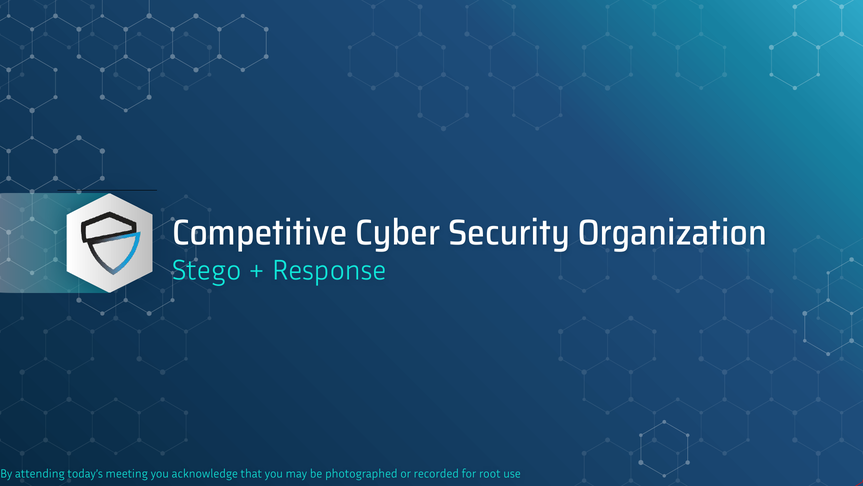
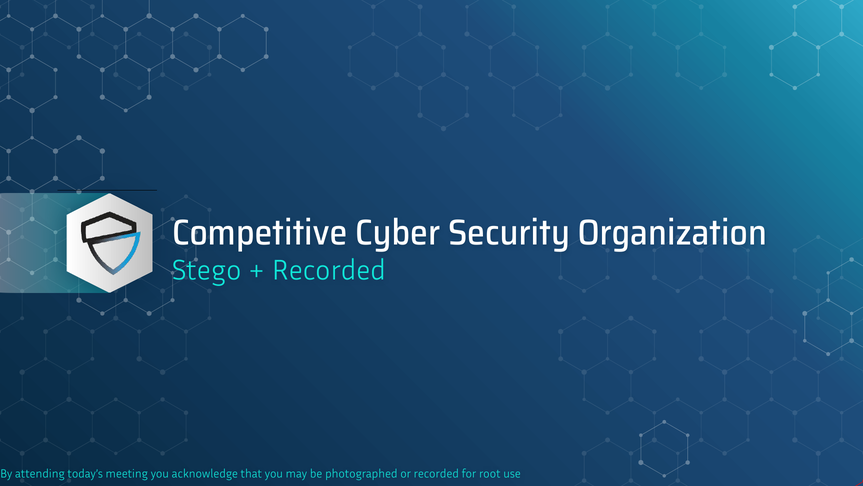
Response at (329, 270): Response -> Recorded
